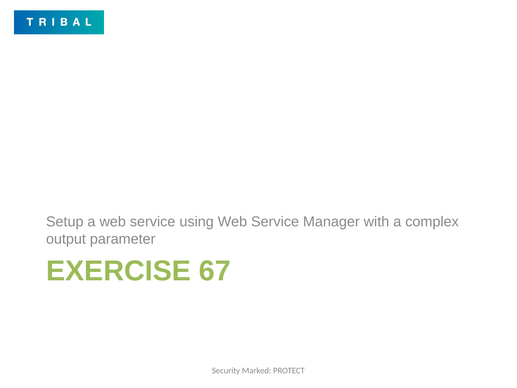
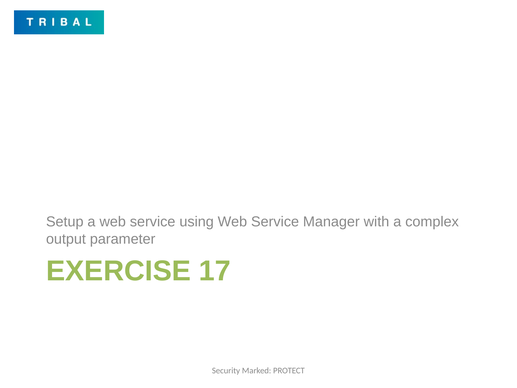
67: 67 -> 17
